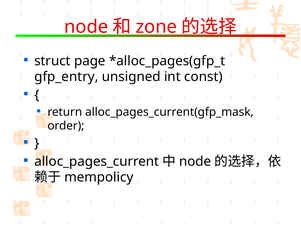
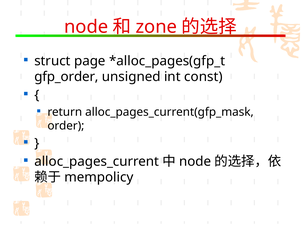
gfp_entry: gfp_entry -> gfp_order
